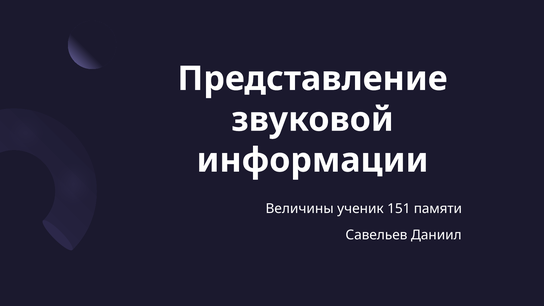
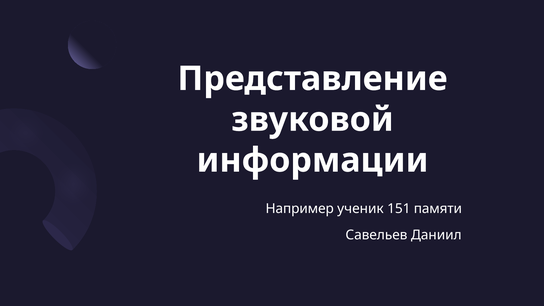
Величины: Величины -> Например
